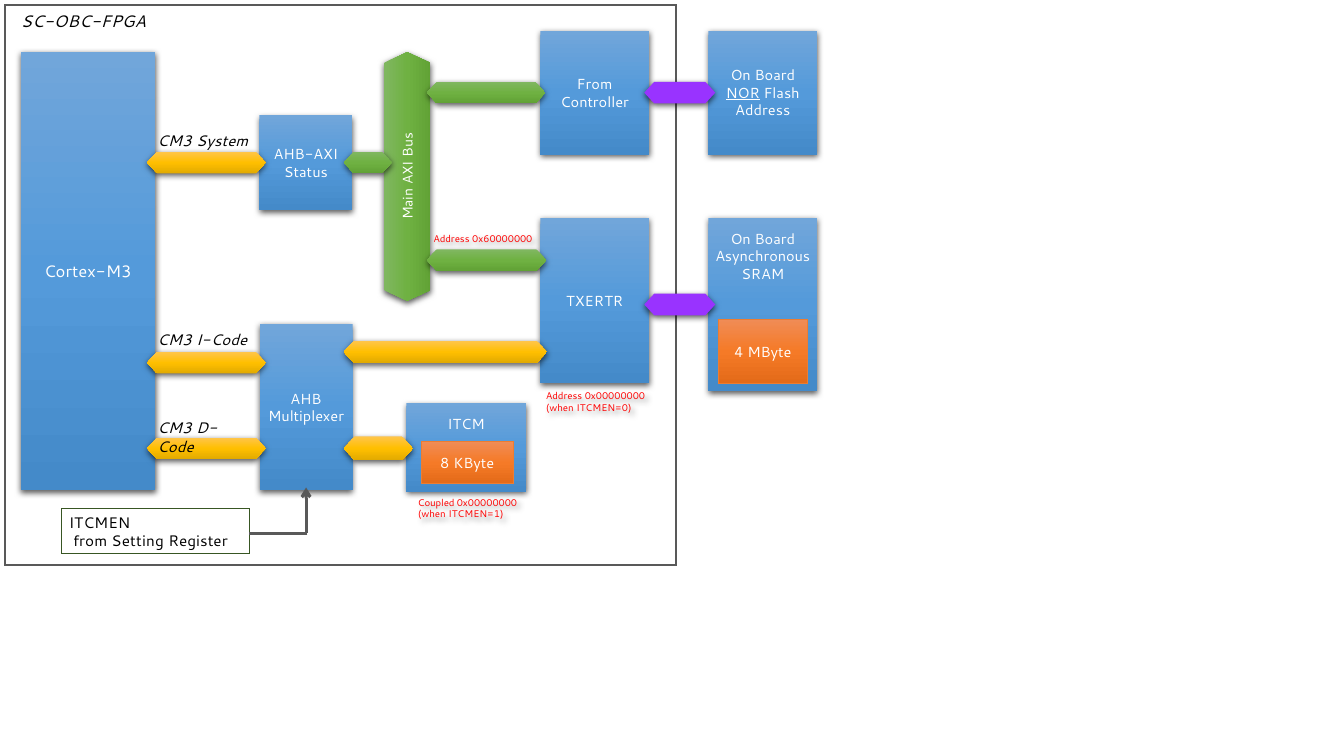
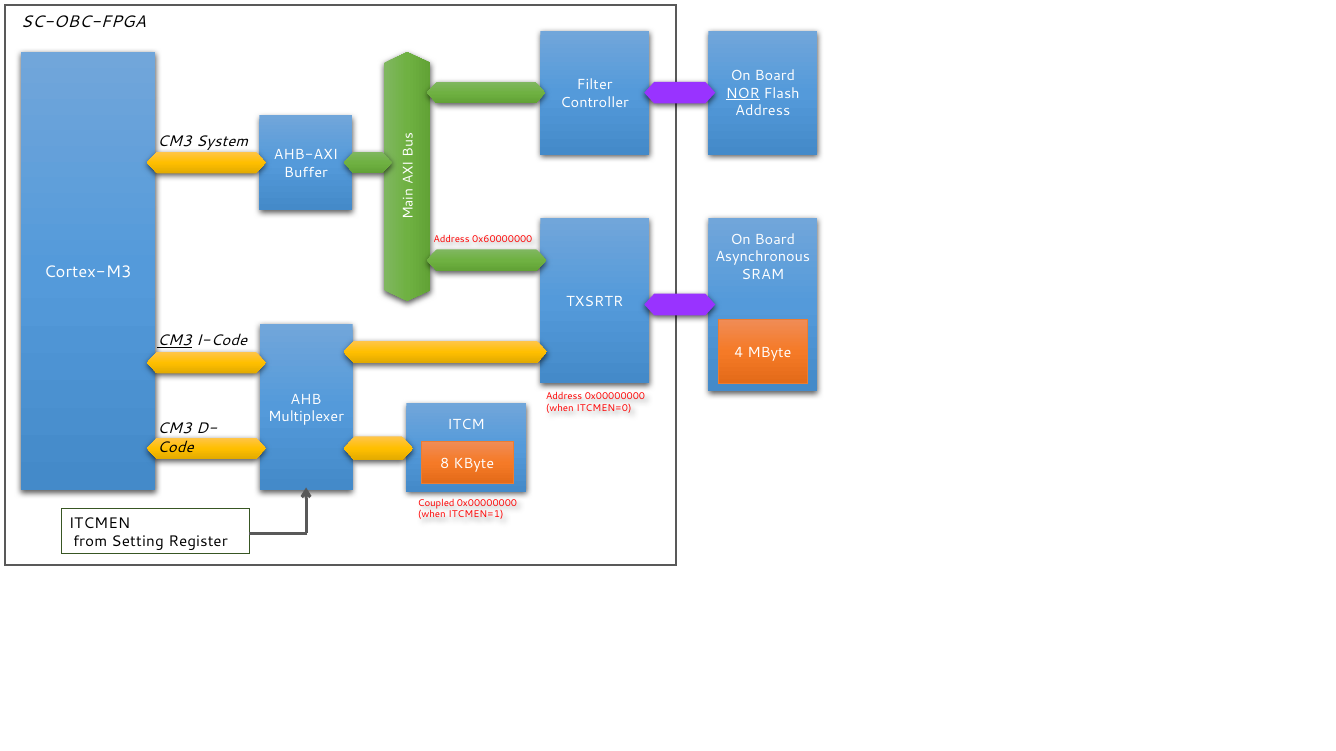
From at (595, 85): From -> Filter
Status: Status -> Buffer
TXERTR: TXERTR -> TXSRTR
CM3 at (174, 341) underline: none -> present
